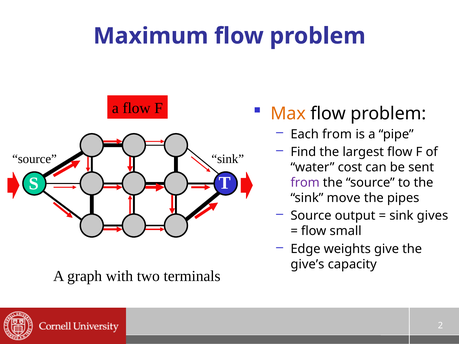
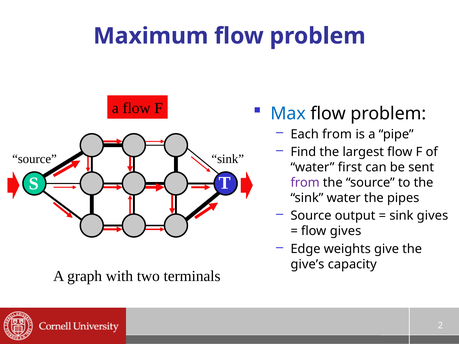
Max colour: orange -> blue
cost: cost -> first
sink move: move -> water
flow small: small -> gives
